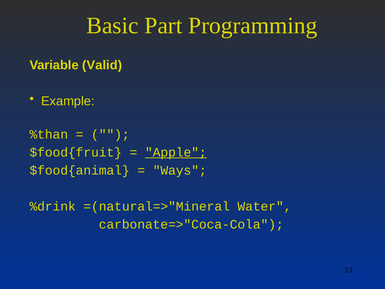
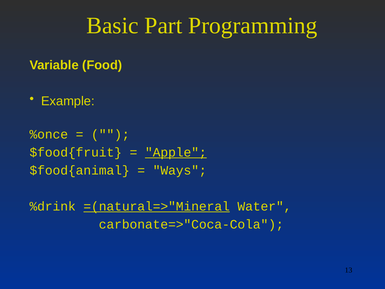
Valid: Valid -> Food
%than: %than -> %once
=(natural=>"Mineral underline: none -> present
